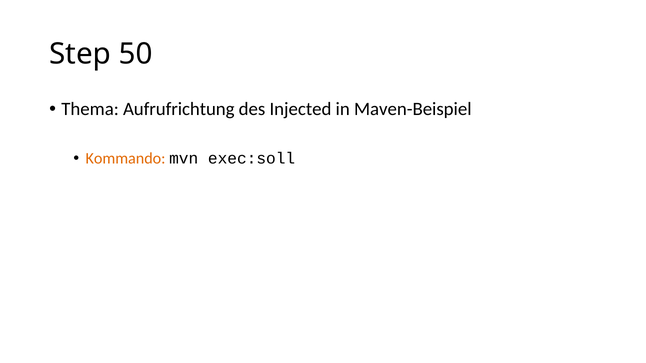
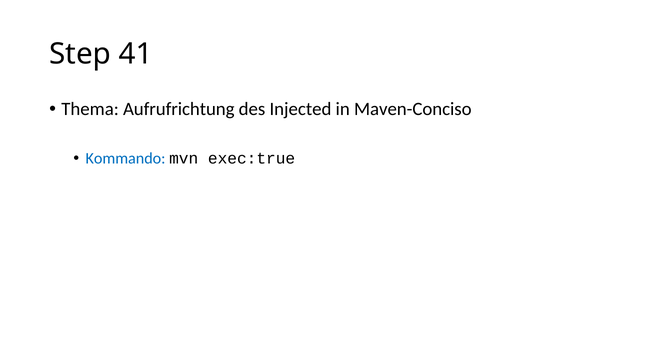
50: 50 -> 41
Maven-Beispiel: Maven-Beispiel -> Maven-Conciso
Kommando colour: orange -> blue
exec:soll: exec:soll -> exec:true
